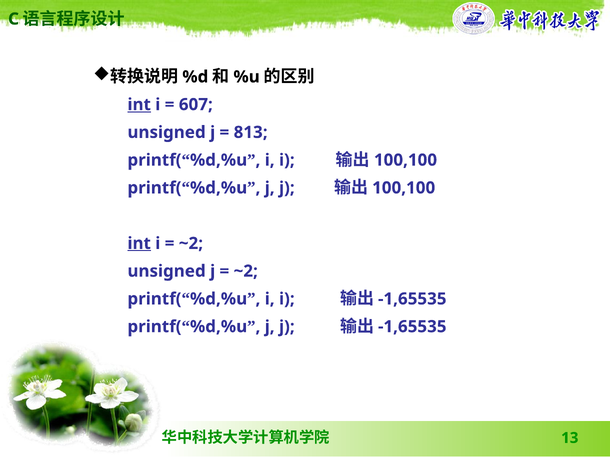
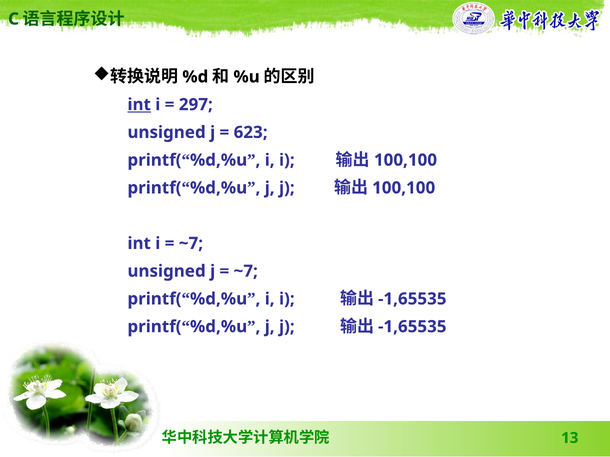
607: 607 -> 297
813: 813 -> 623
int at (139, 244) underline: present -> none
~2 at (191, 244): ~2 -> ~7
~2 at (246, 271): ~2 -> ~7
